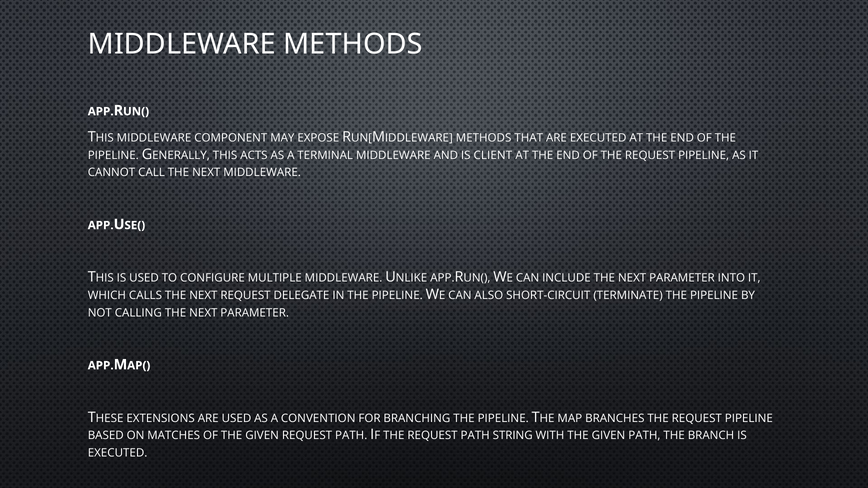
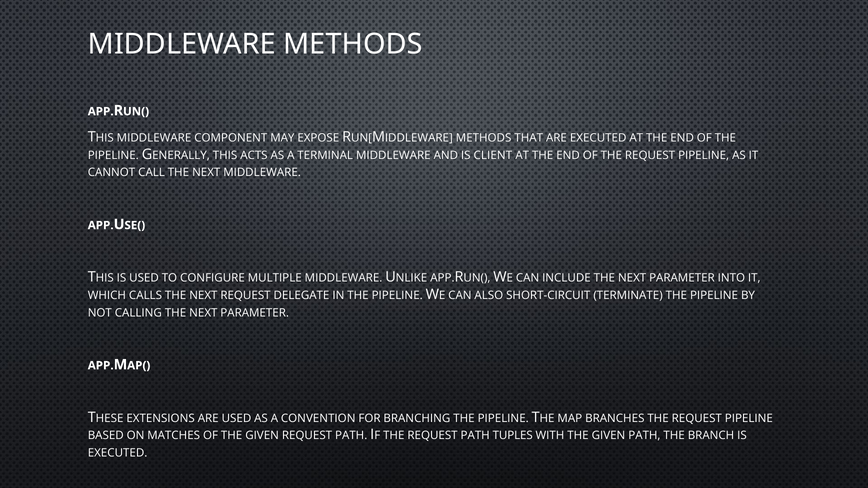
STRING: STRING -> TUPLES
